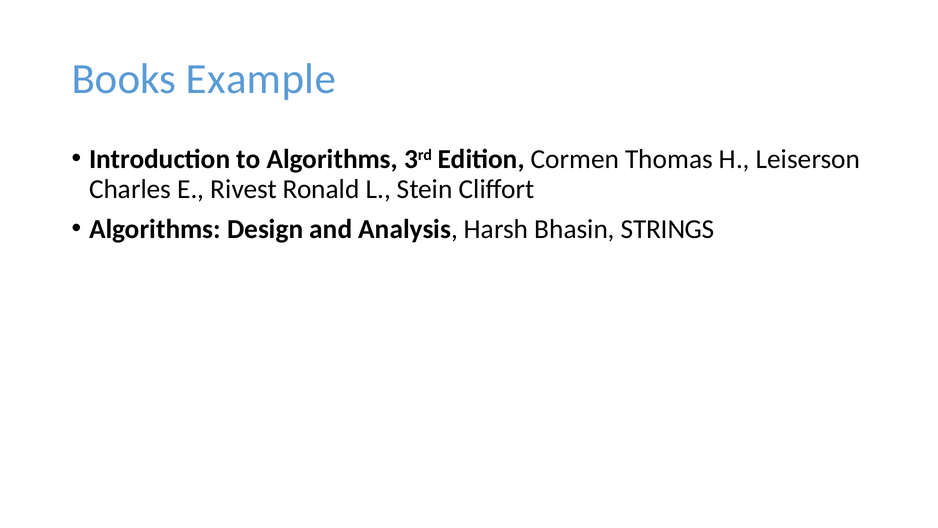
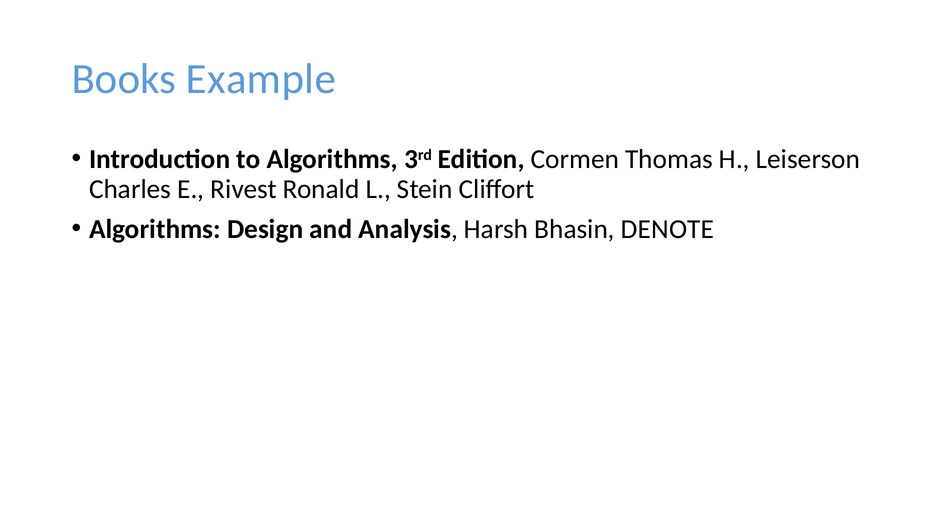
STRINGS: STRINGS -> DENOTE
